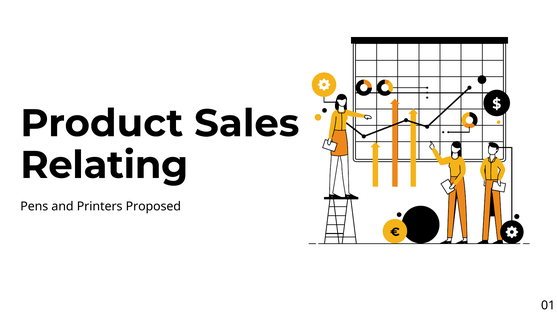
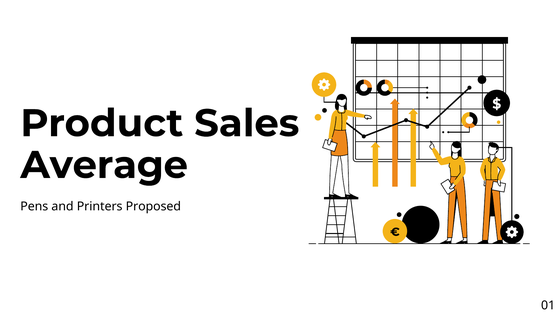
Relating: Relating -> Average
